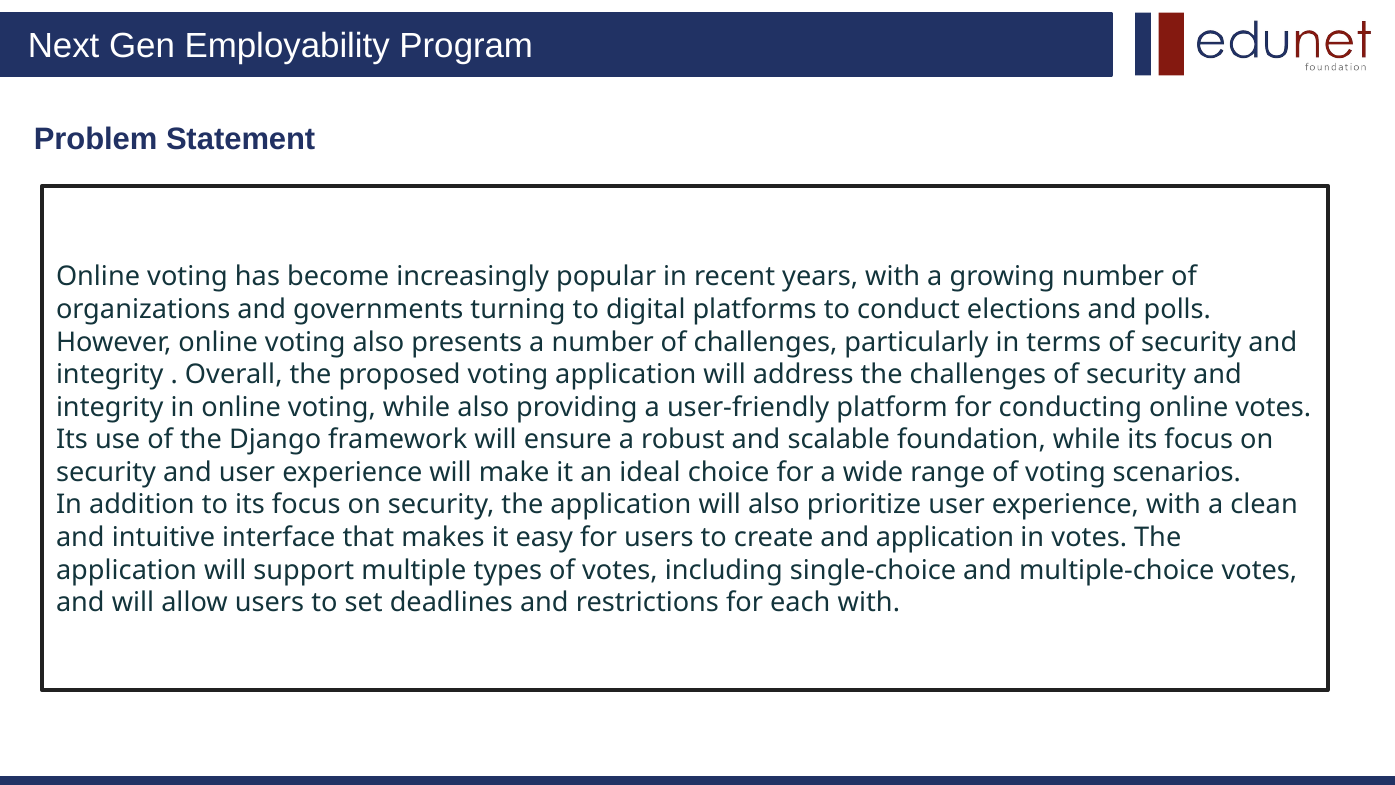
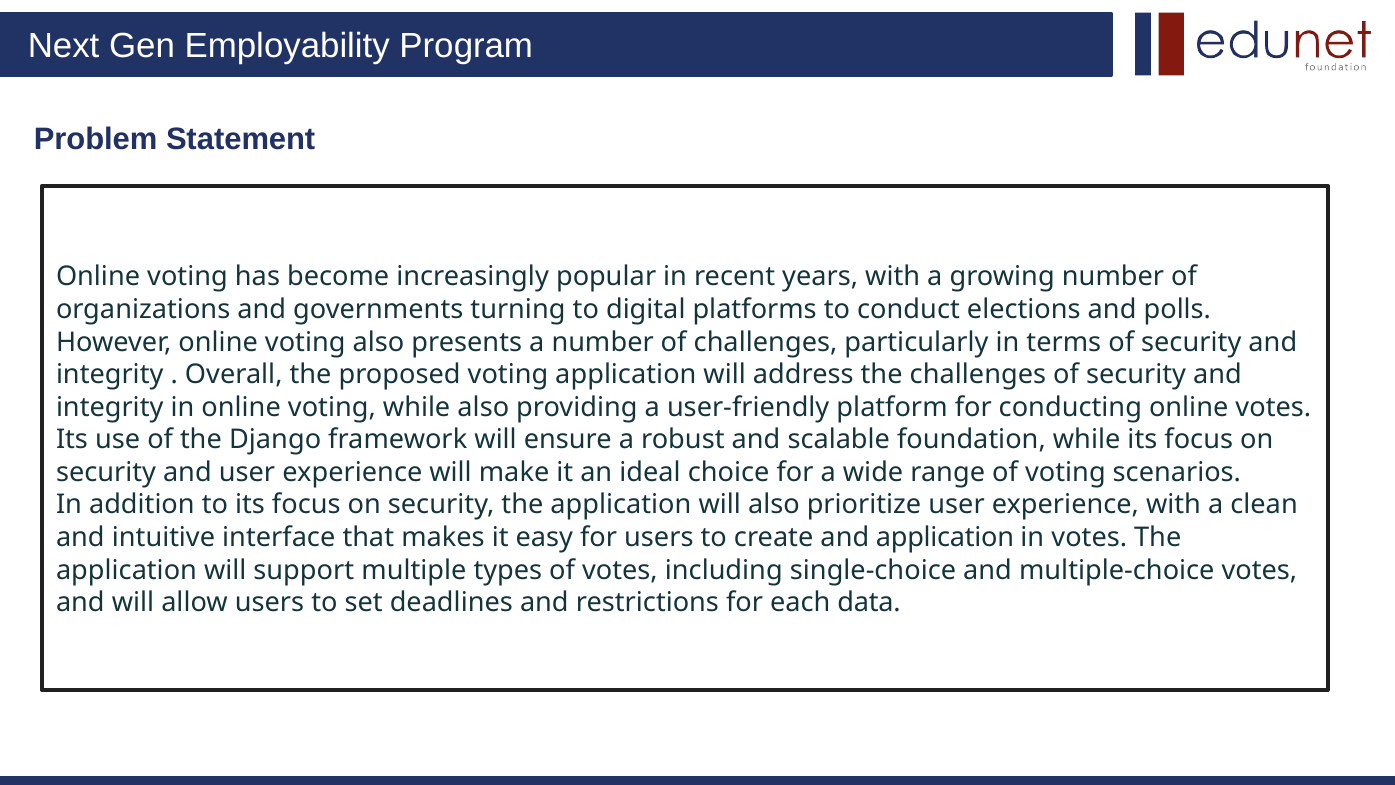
each with: with -> data
